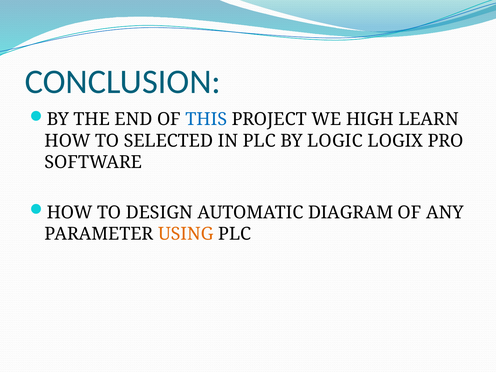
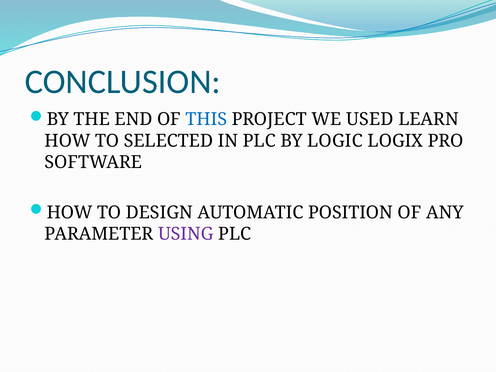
HIGH: HIGH -> USED
DIAGRAM: DIAGRAM -> POSITION
USING colour: orange -> purple
